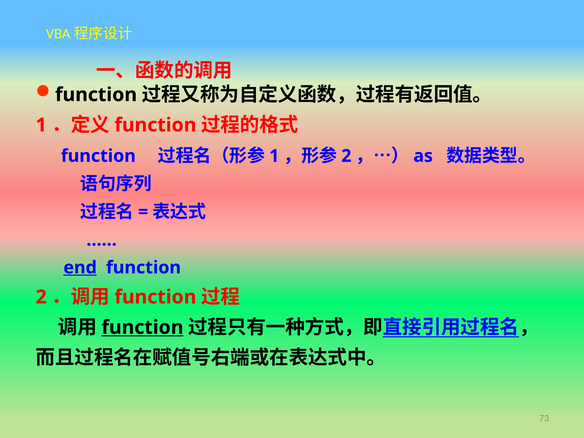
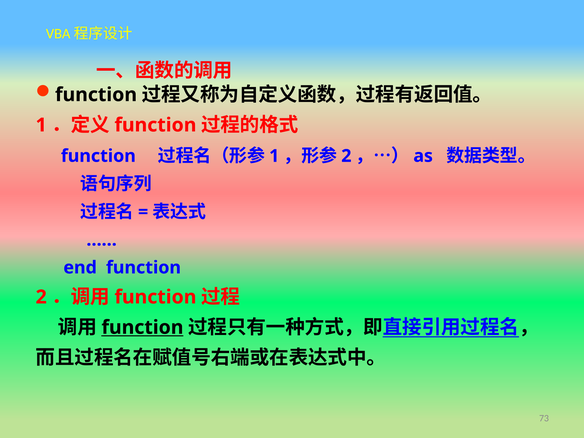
end underline: present -> none
